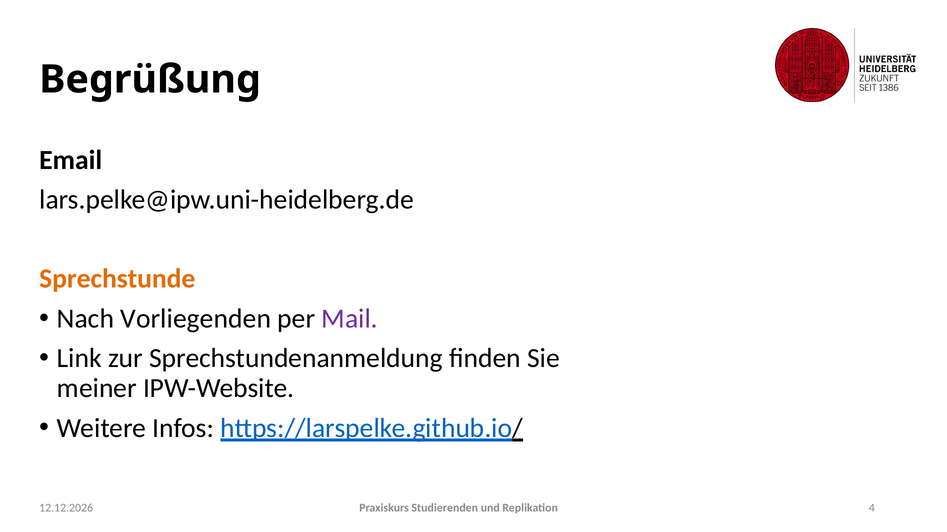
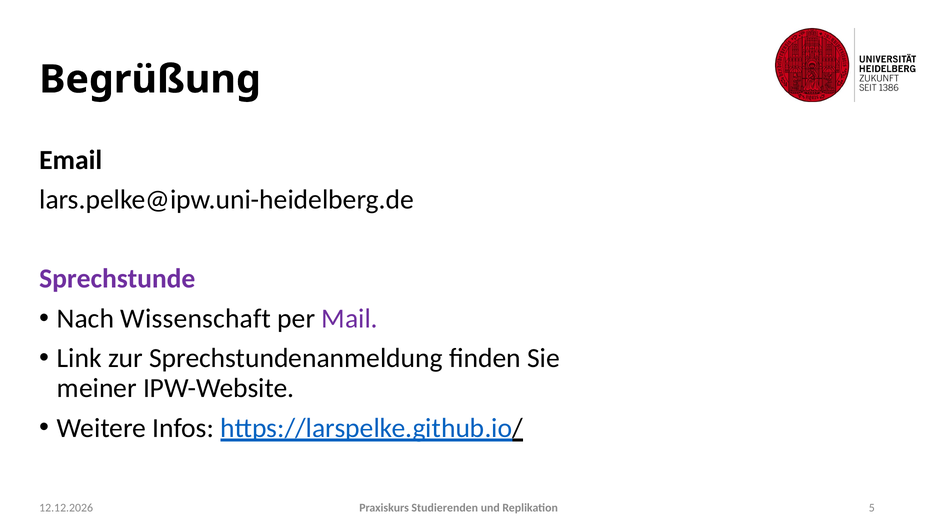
Sprechstunde colour: orange -> purple
Vorliegenden: Vorliegenden -> Wissenschaft
4: 4 -> 5
